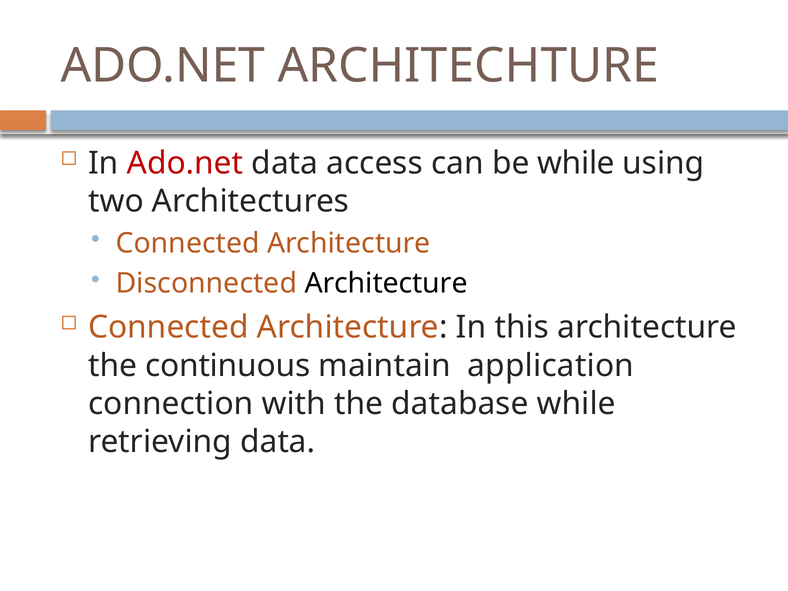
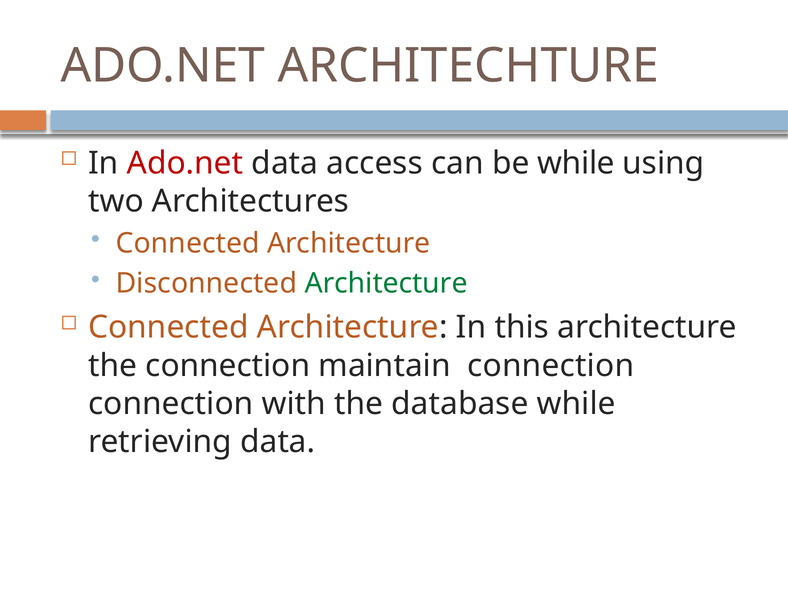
Architecture at (386, 283) colour: black -> green
the continuous: continuous -> connection
maintain application: application -> connection
